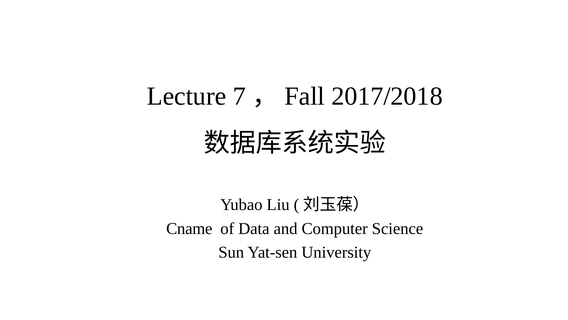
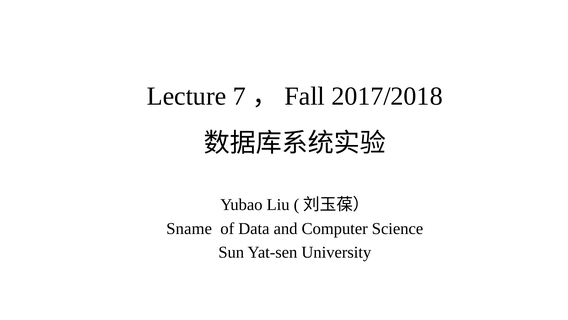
Cname: Cname -> Sname
